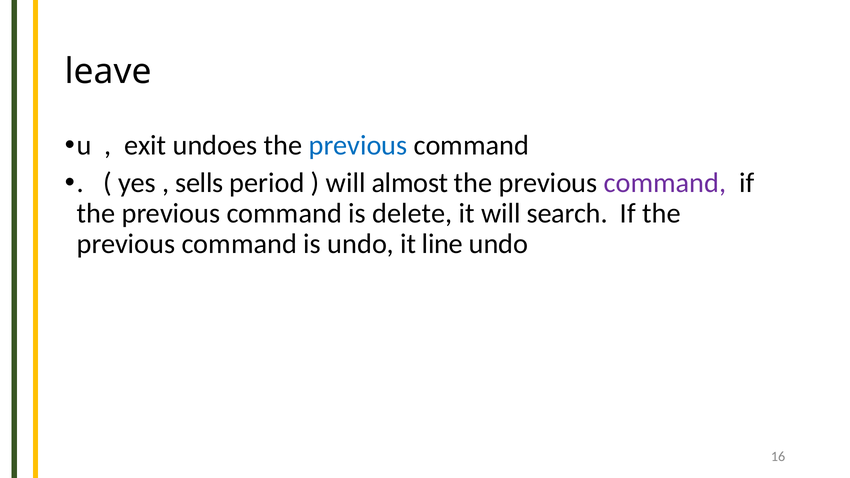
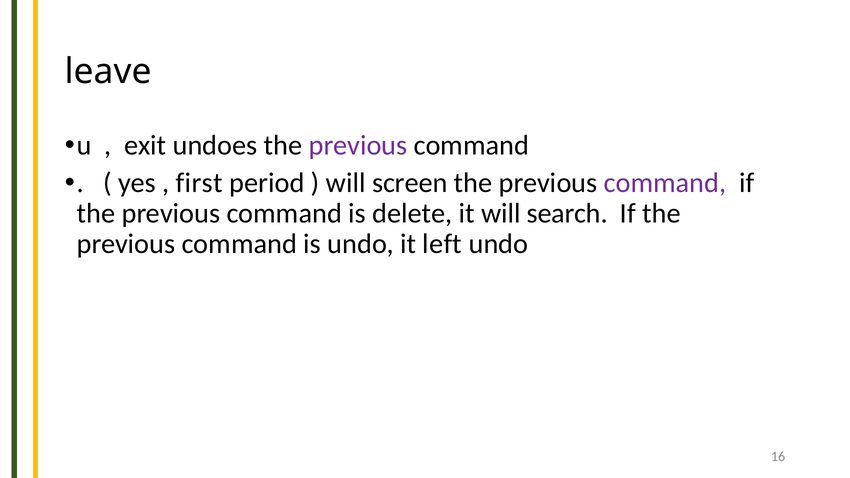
previous at (358, 146) colour: blue -> purple
sells: sells -> first
almost: almost -> screen
line: line -> left
